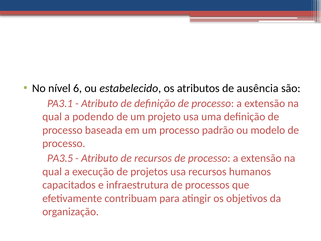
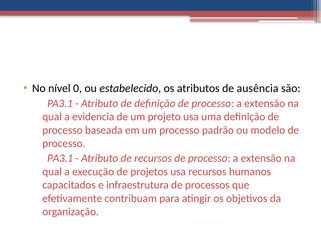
6: 6 -> 0
podendo: podendo -> evidencia
PA3.5 at (60, 158): PA3.5 -> PA3.1
